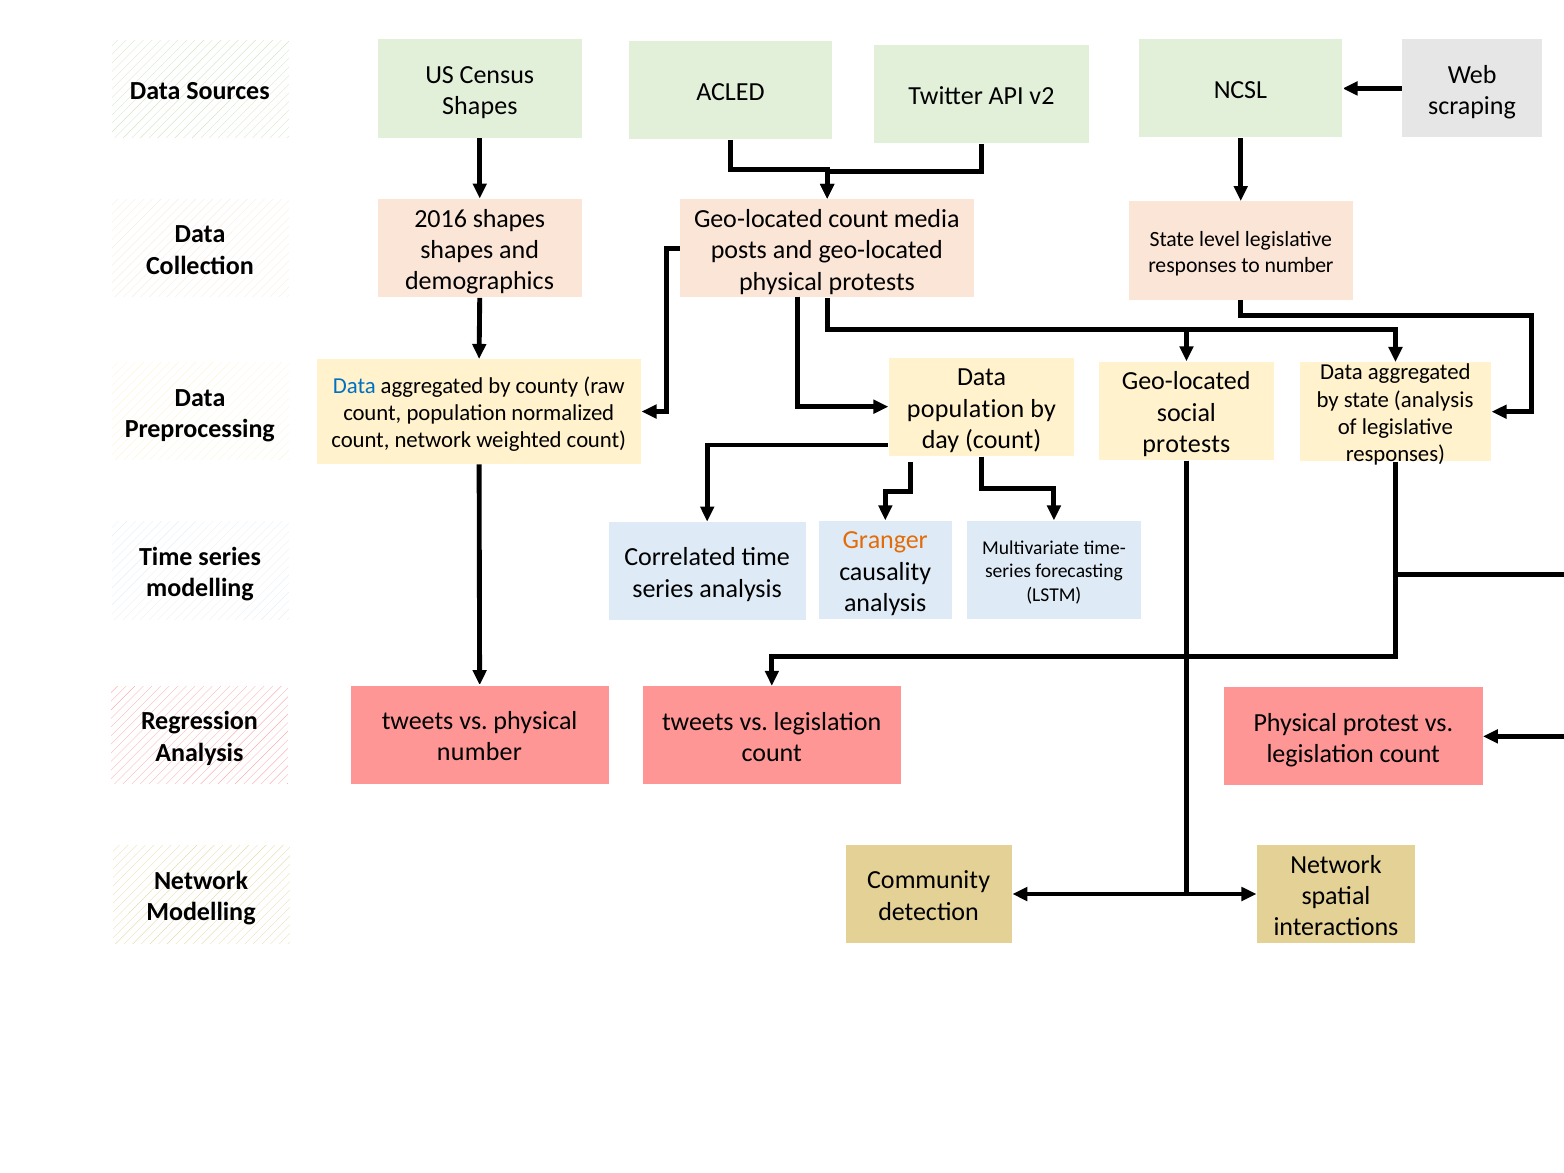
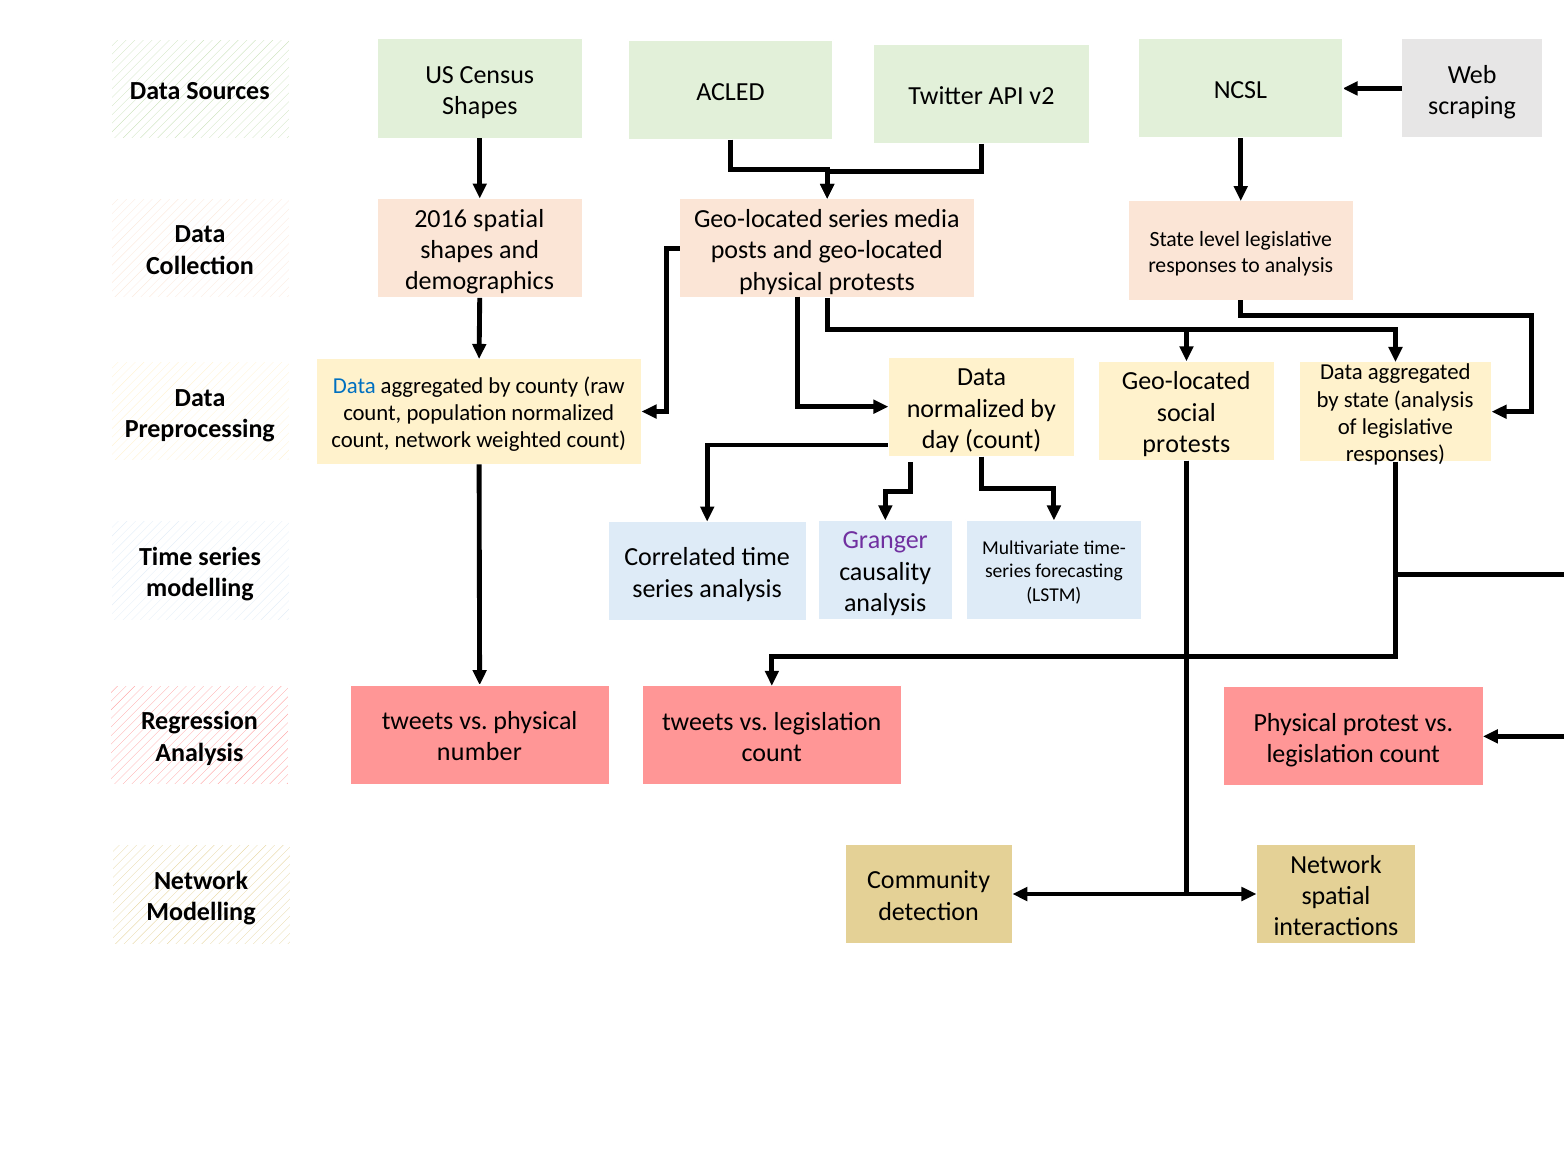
2016 shapes: shapes -> spatial
Geo-located count: count -> series
to number: number -> analysis
population at (966, 408): population -> normalized
Granger colour: orange -> purple
